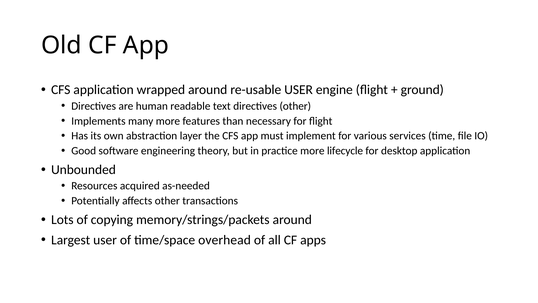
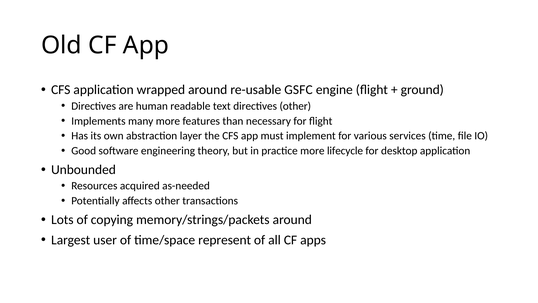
re-usable USER: USER -> GSFC
overhead: overhead -> represent
